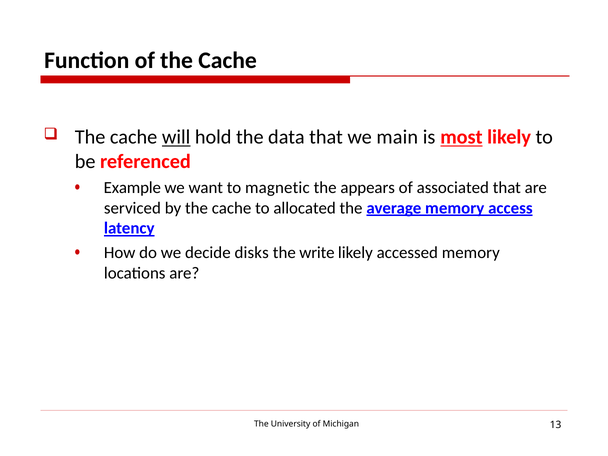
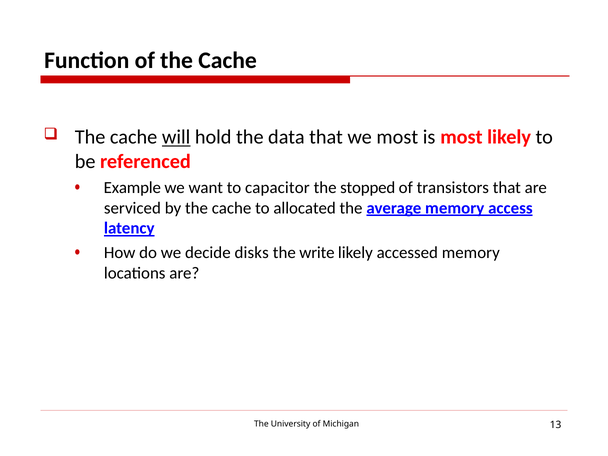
we main: main -> most
most at (461, 137) underline: present -> none
magnetic: magnetic -> capacitor
appears: appears -> stopped
associated: associated -> transistors
